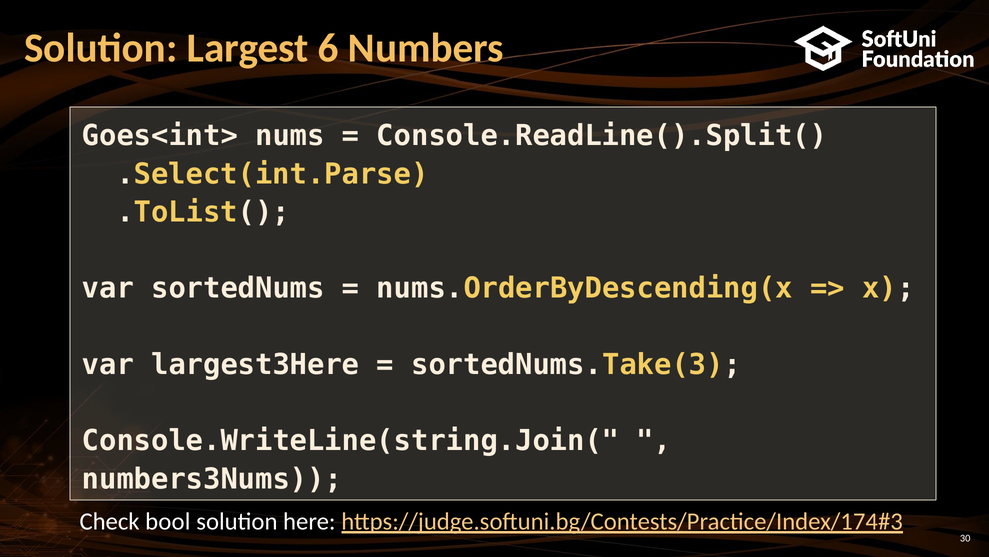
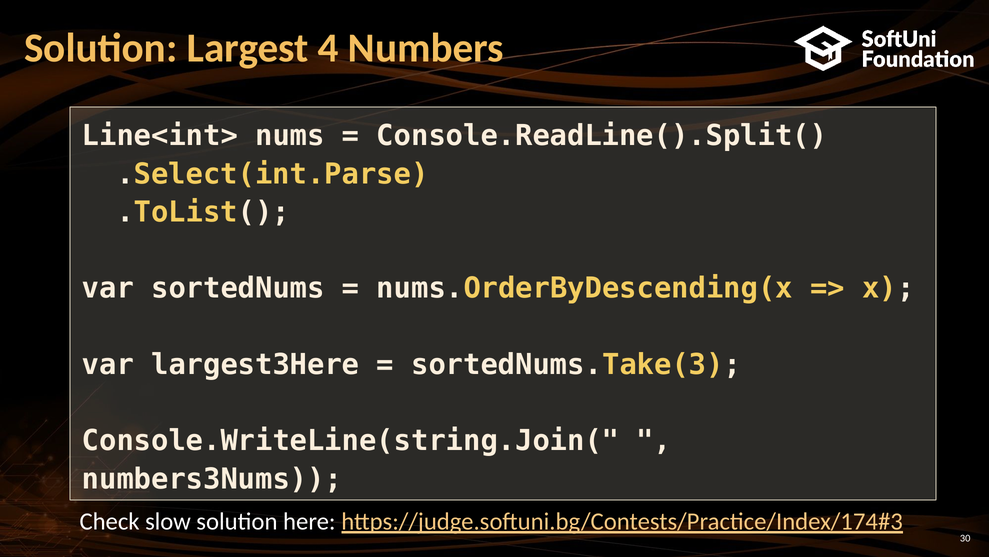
6: 6 -> 4
Goes<int>: Goes<int> -> Line<int>
bool: bool -> slow
